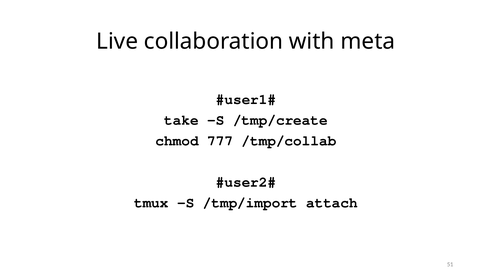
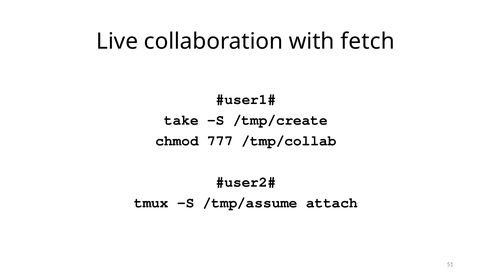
meta: meta -> fetch
/tmp/import: /tmp/import -> /tmp/assume
